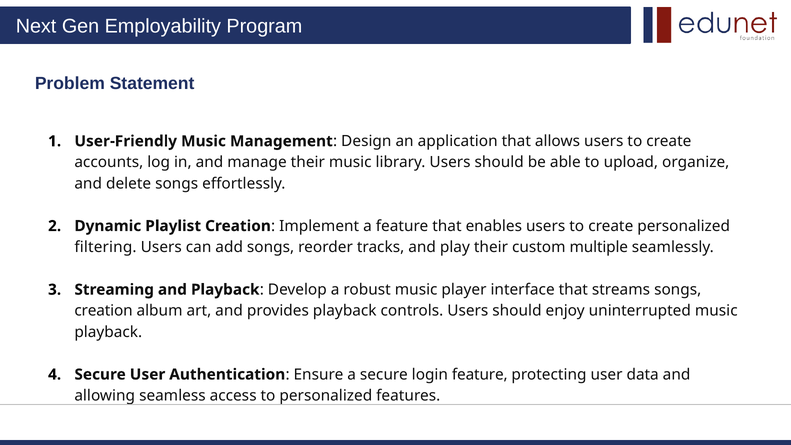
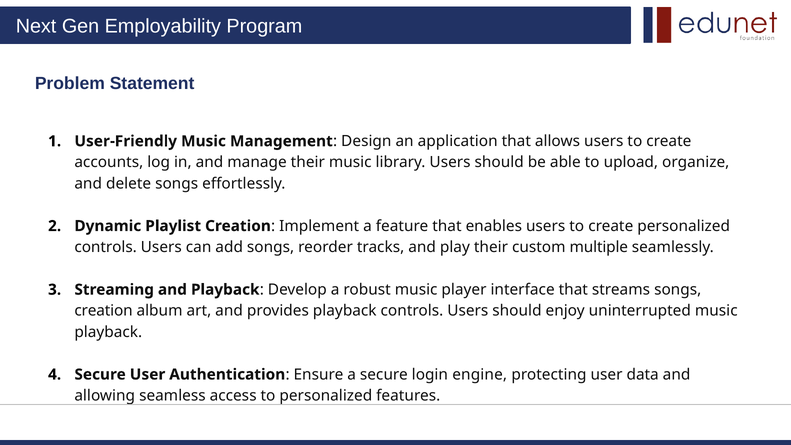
filtering at (106, 247): filtering -> controls
login feature: feature -> engine
